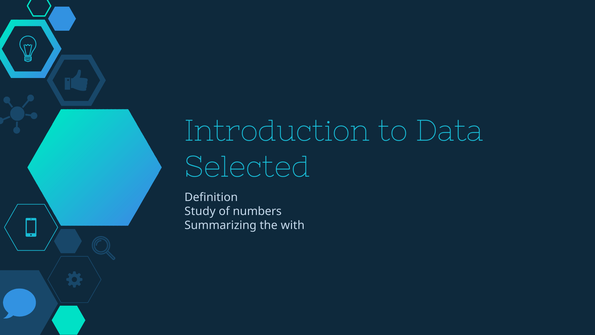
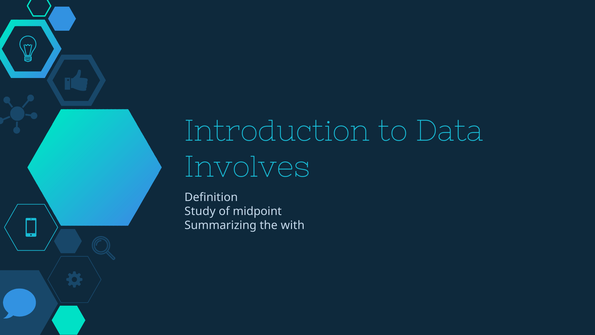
Selected: Selected -> Involves
numbers: numbers -> midpoint
